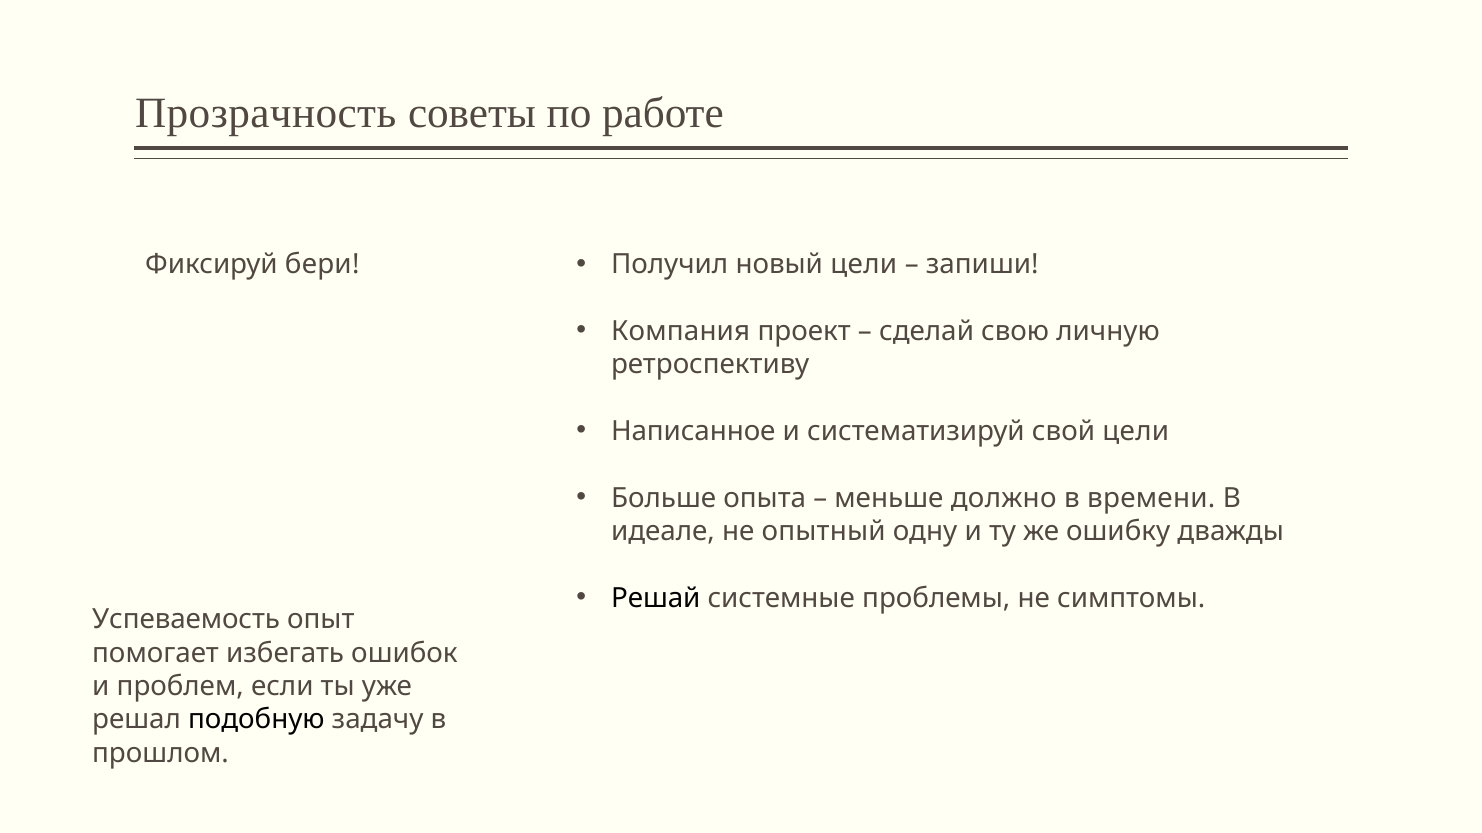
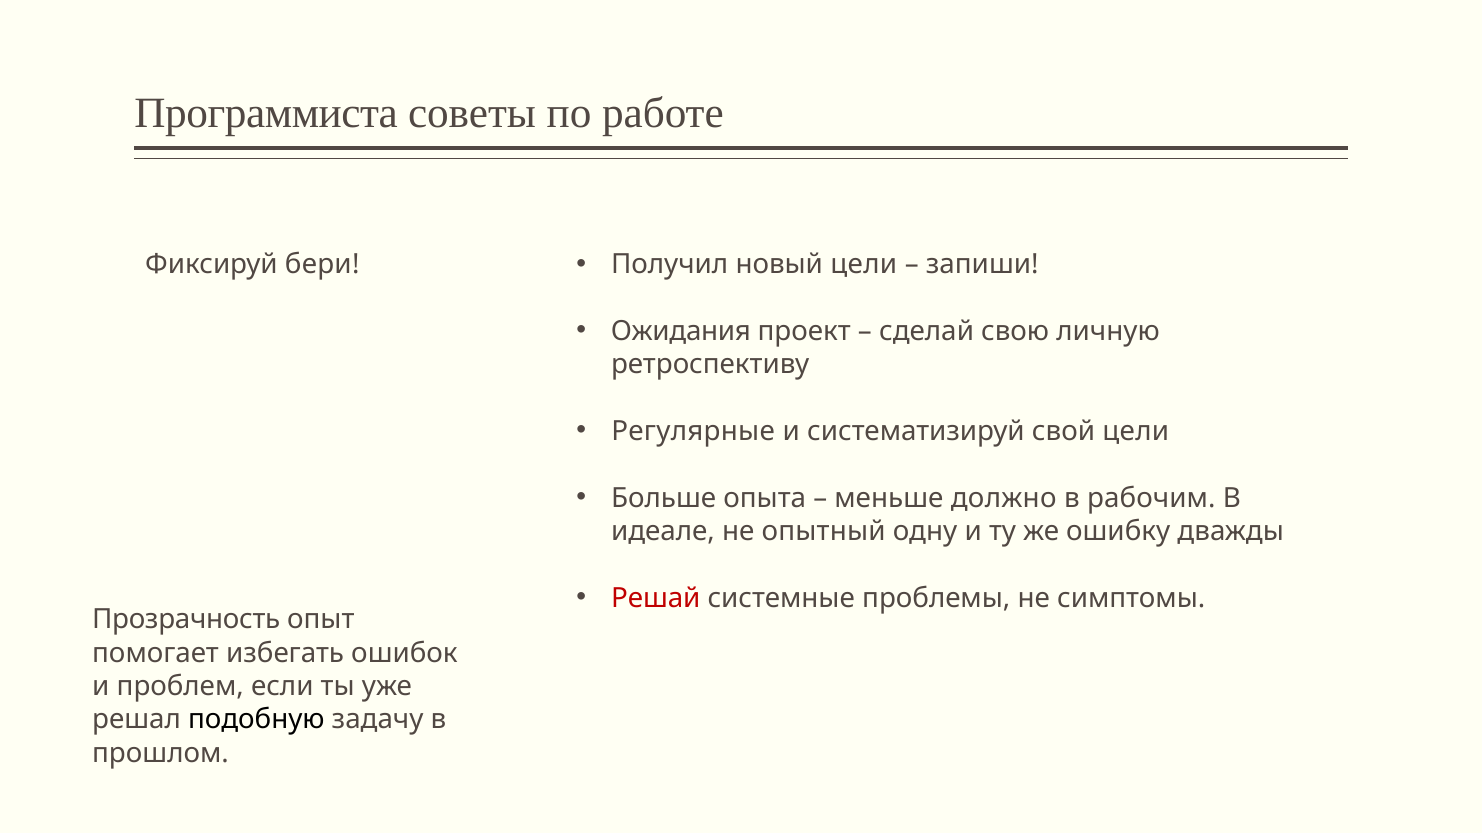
Прозрачность: Прозрачность -> Программиста
Компания: Компания -> Ожидания
Написанное: Написанное -> Регулярные
времени: времени -> рабочим
Решай colour: black -> red
Успеваемость: Успеваемость -> Прозрачность
